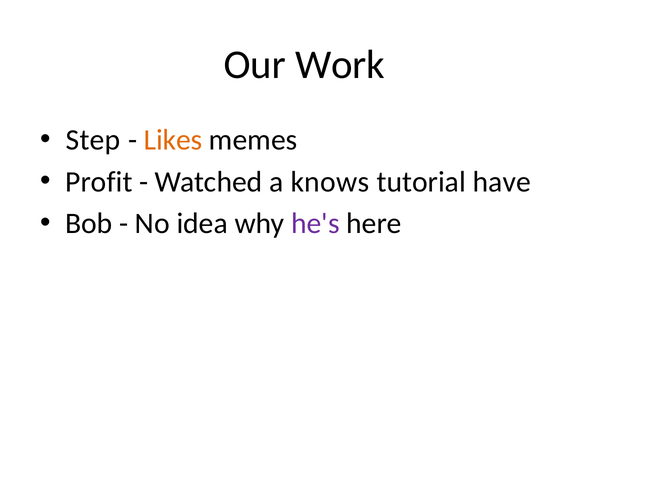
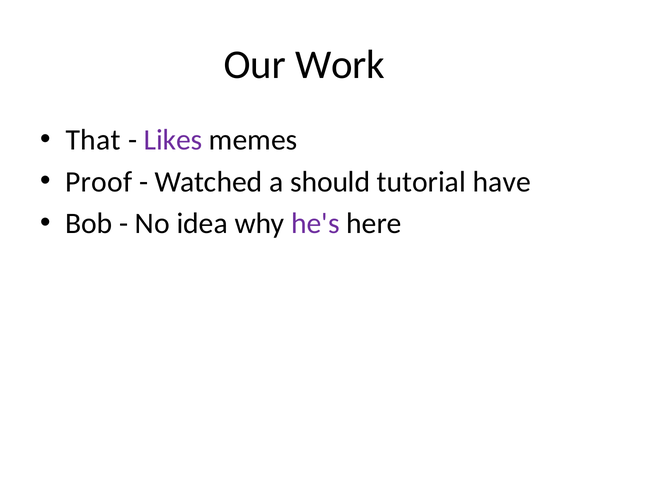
Step: Step -> That
Likes colour: orange -> purple
Profit: Profit -> Proof
knows: knows -> should
